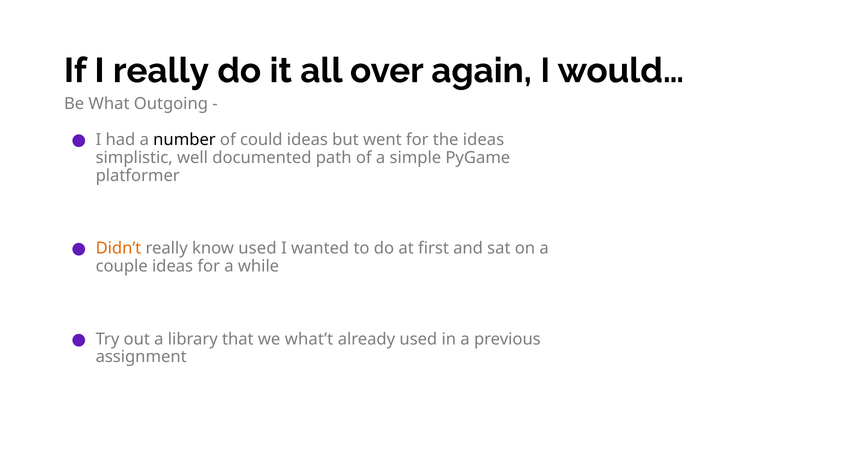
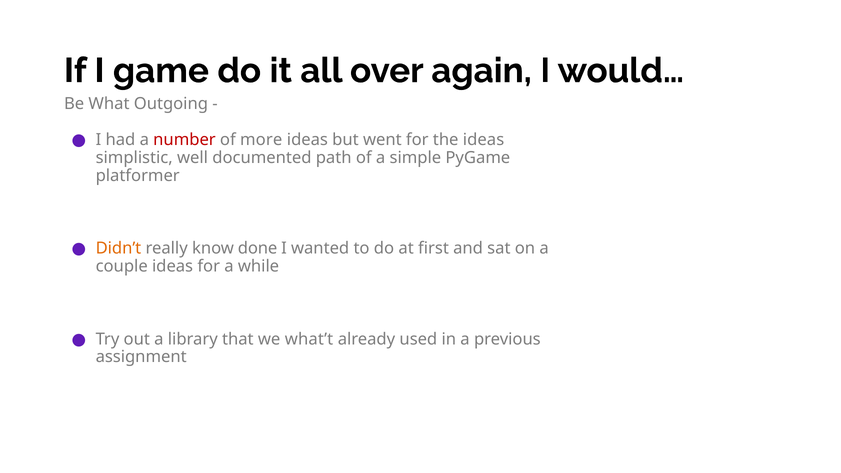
I really: really -> game
number colour: black -> red
could: could -> more
know used: used -> done
